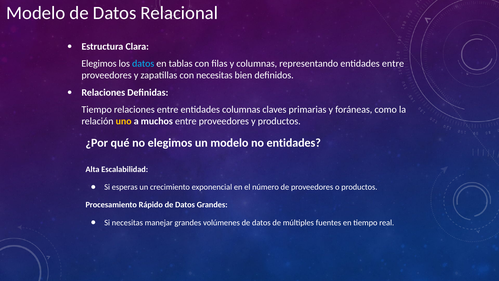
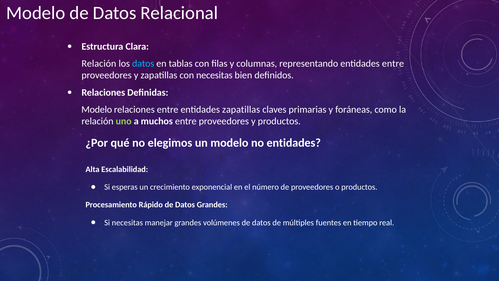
Elegimos at (99, 63): Elegimos -> Relación
Tiempo at (97, 109): Tiempo -> Modelo
entidades columnas: columnas -> zapatillas
uno colour: yellow -> light green
